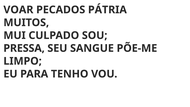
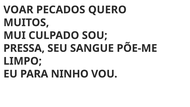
PÁTRIA: PÁTRIA -> QUERO
TENHO: TENHO -> NINHO
